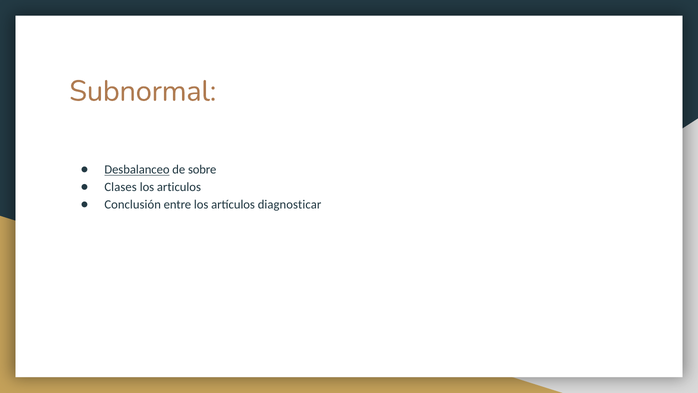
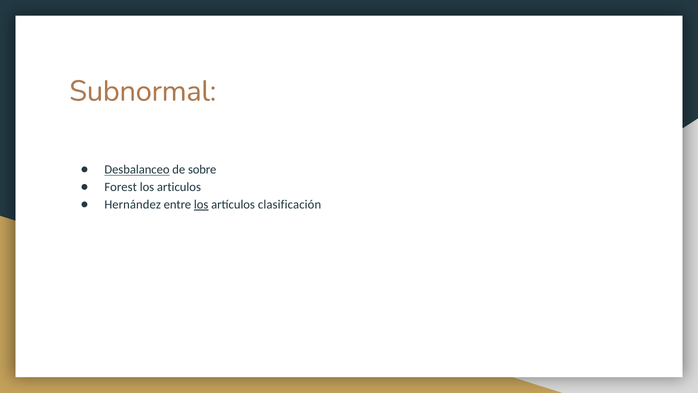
Clases: Clases -> Forest
Conclusión: Conclusión -> Hernández
los at (201, 204) underline: none -> present
diagnosticar: diagnosticar -> clasificación
